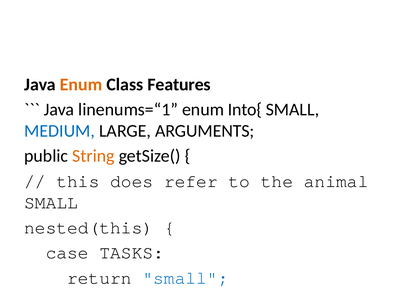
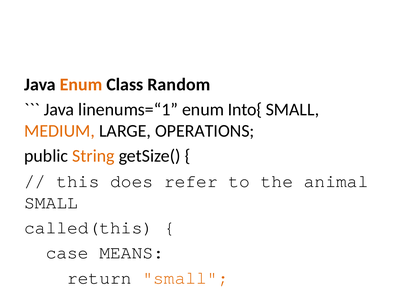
Features: Features -> Random
MEDIUM at (60, 131) colour: blue -> orange
ARGUMENTS: ARGUMENTS -> OPERATIONS
nested(this: nested(this -> called(this
TASKS: TASKS -> MEANS
small at (185, 278) colour: blue -> orange
